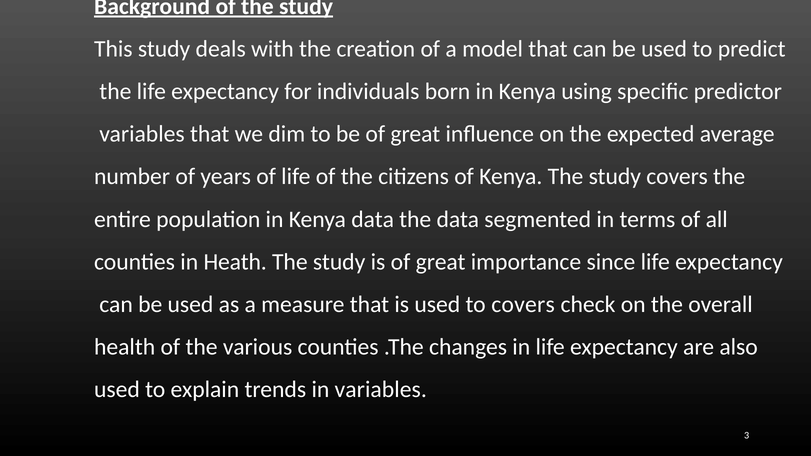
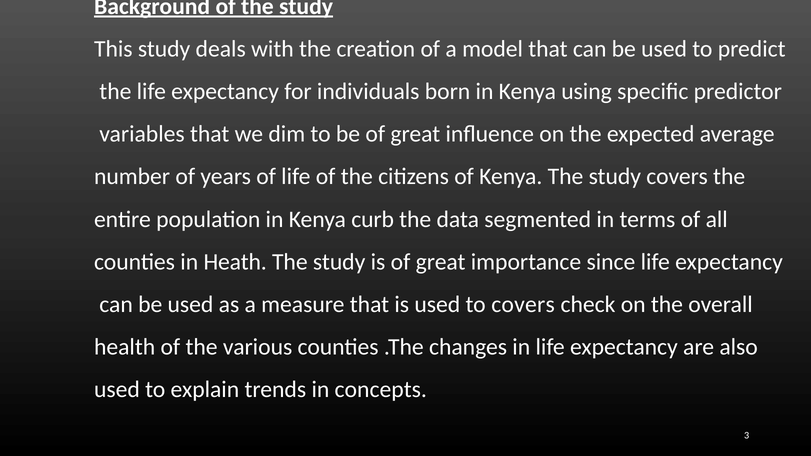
Kenya data: data -> curb
in variables: variables -> concepts
